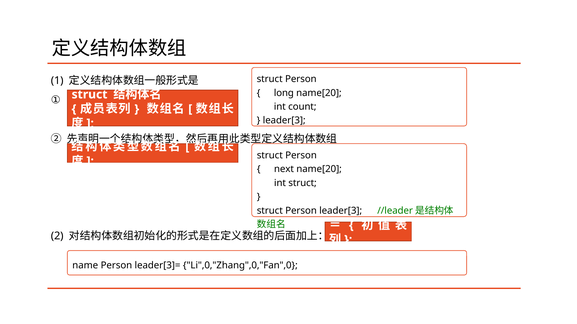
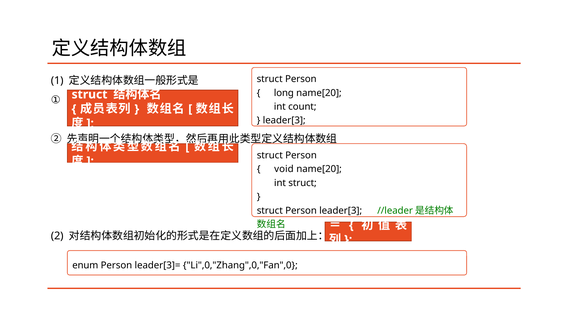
next: next -> void
name: name -> enum
